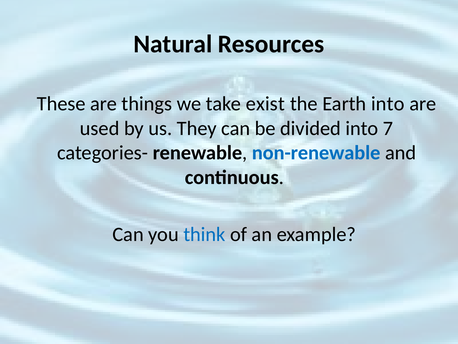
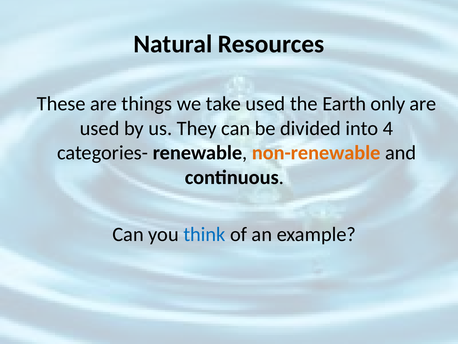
take exist: exist -> used
Earth into: into -> only
7: 7 -> 4
non-renewable colour: blue -> orange
